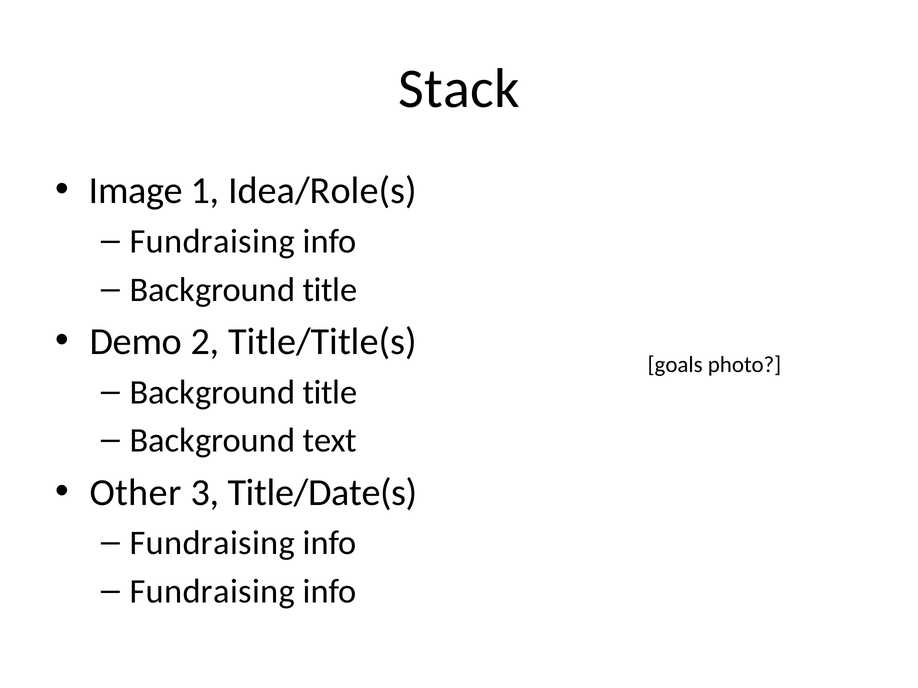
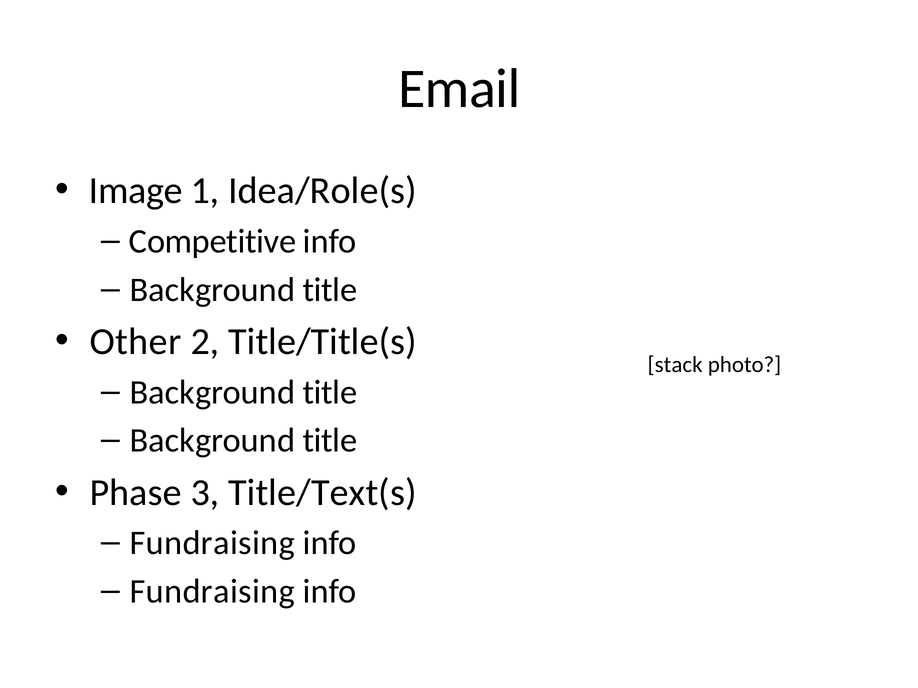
Stack: Stack -> Email
Fundraising at (212, 241): Fundraising -> Competitive
Demo: Demo -> Other
goals: goals -> stack
text at (330, 441): text -> title
Other: Other -> Phase
Title/Date(s: Title/Date(s -> Title/Text(s
